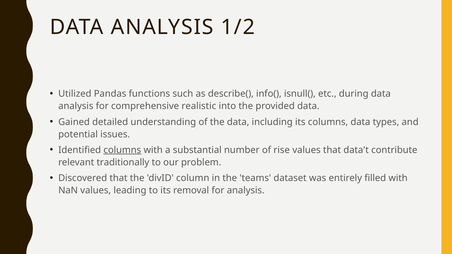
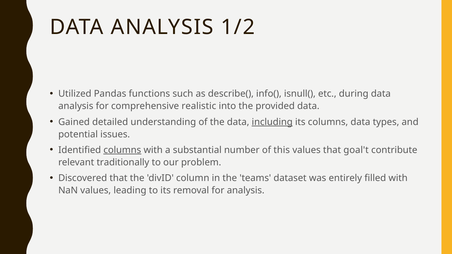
including underline: none -> present
rise: rise -> this
data't: data't -> goal't
